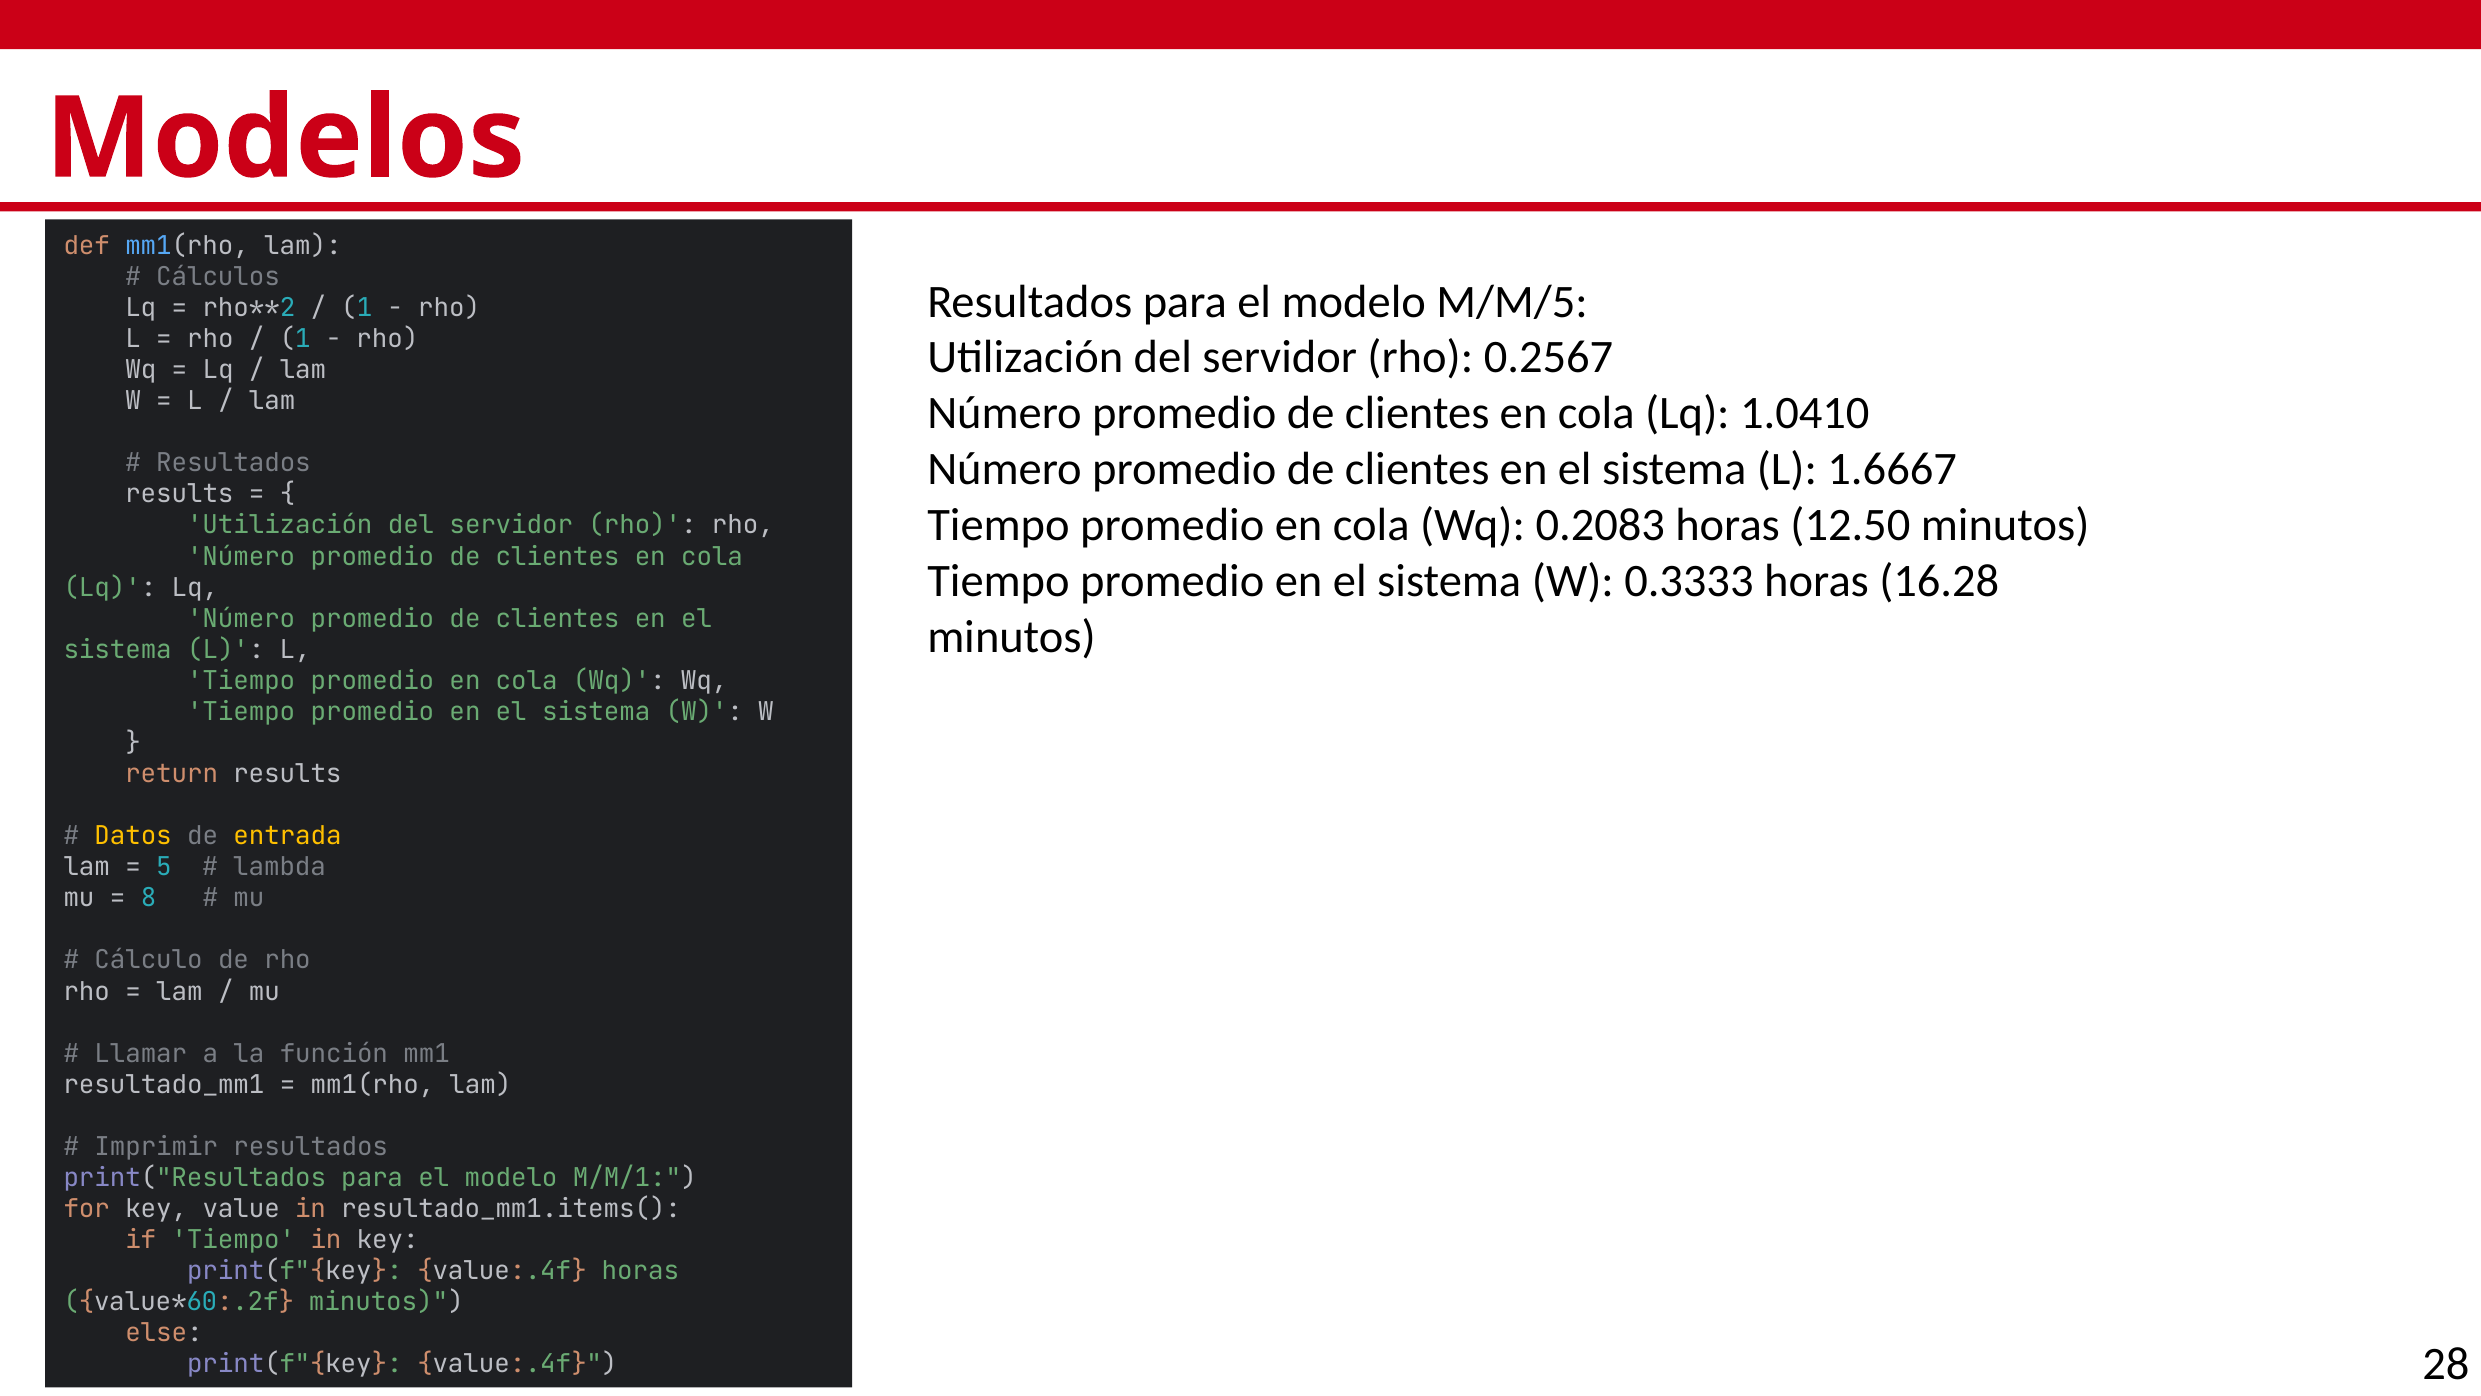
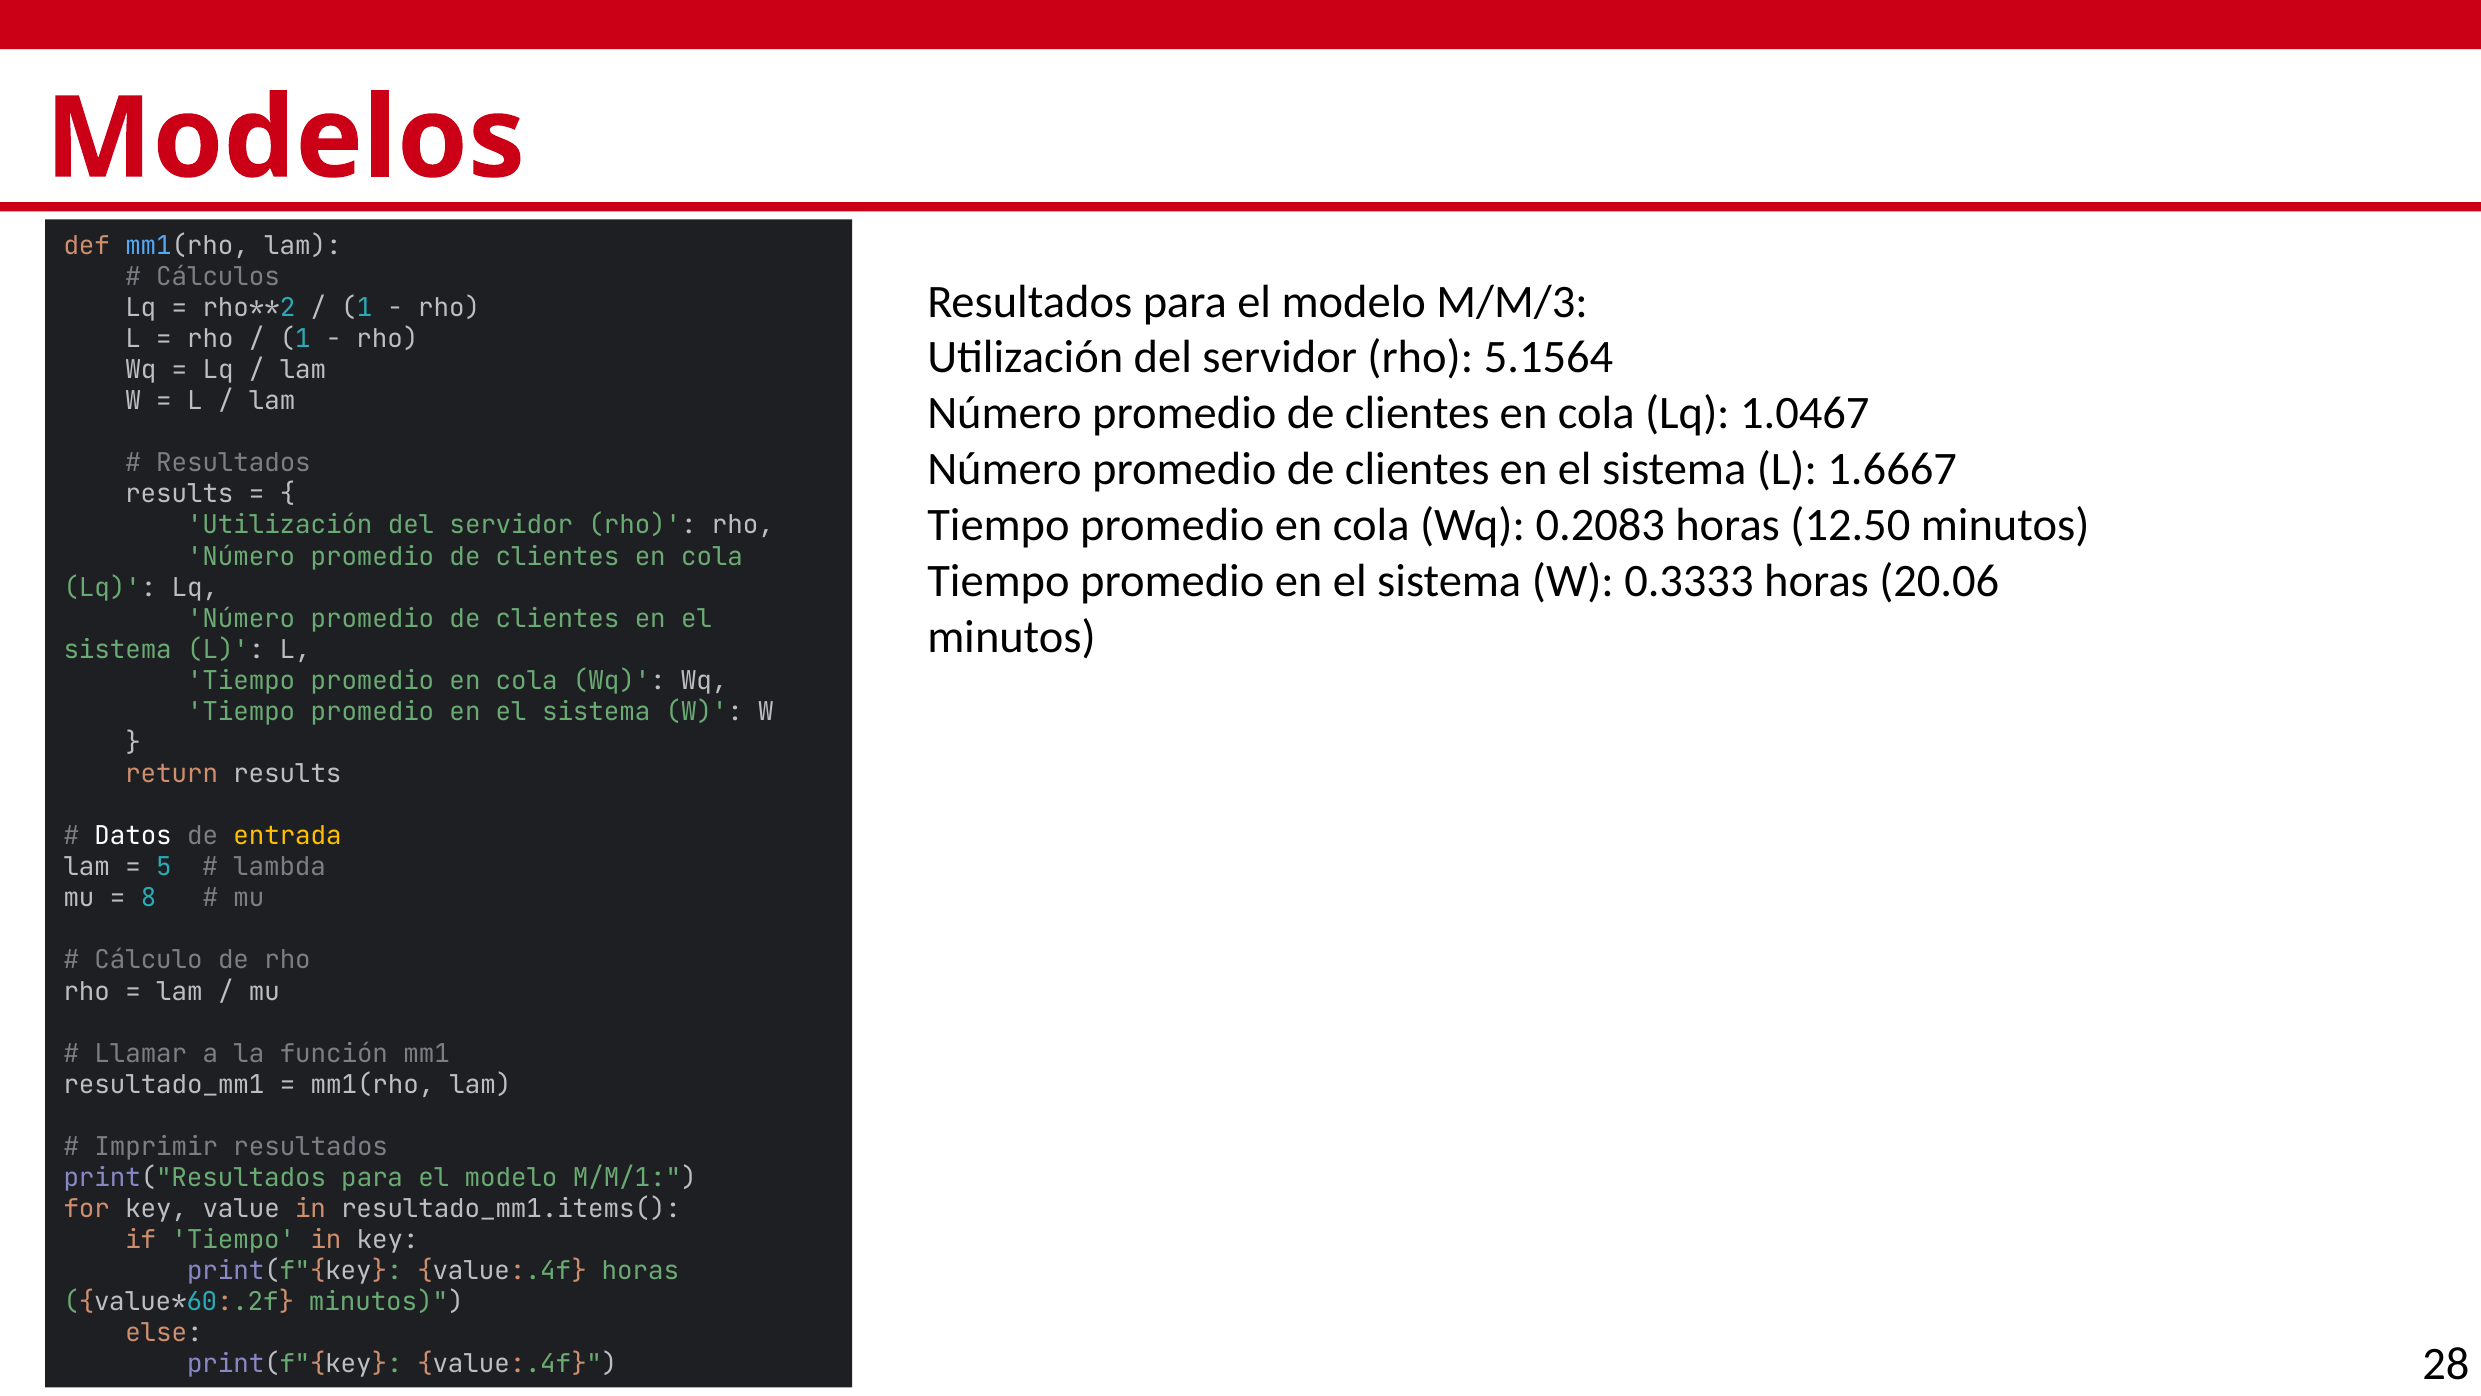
M/M/5: M/M/5 -> M/M/3
0.2567: 0.2567 -> 5.1564
1.0410: 1.0410 -> 1.0467
16.28: 16.28 -> 20.06
Datos colour: yellow -> white
